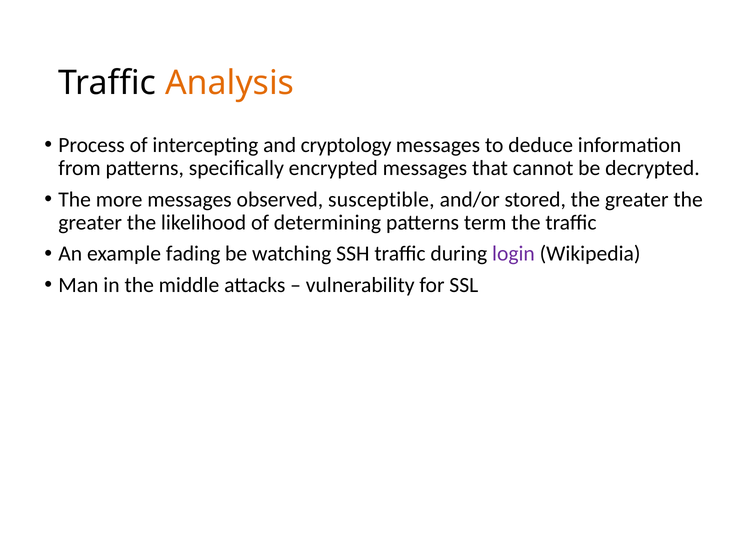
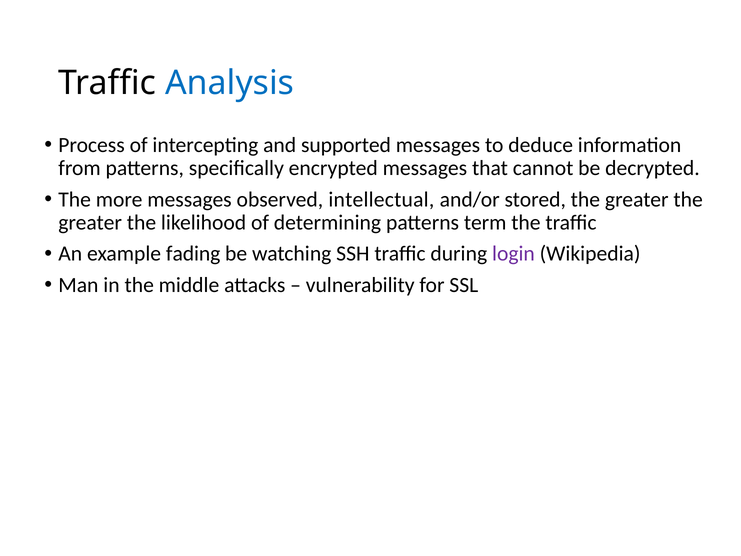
Analysis colour: orange -> blue
cryptology: cryptology -> supported
susceptible: susceptible -> intellectual
